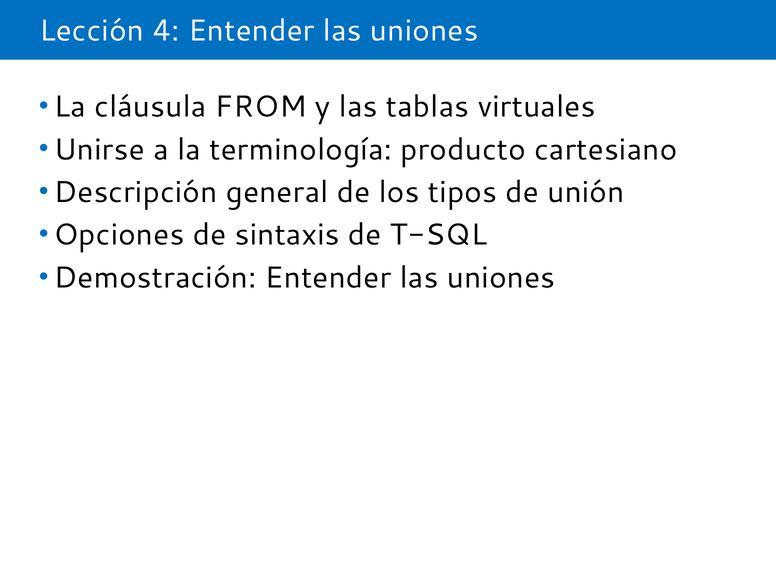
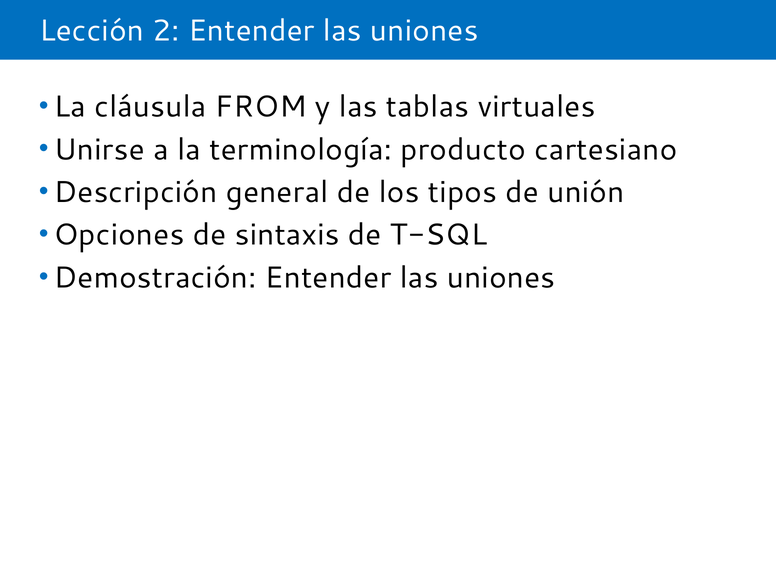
4: 4 -> 2
